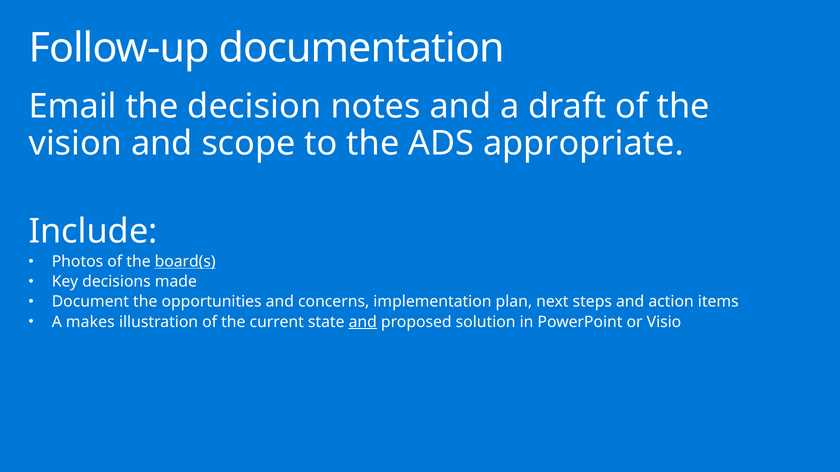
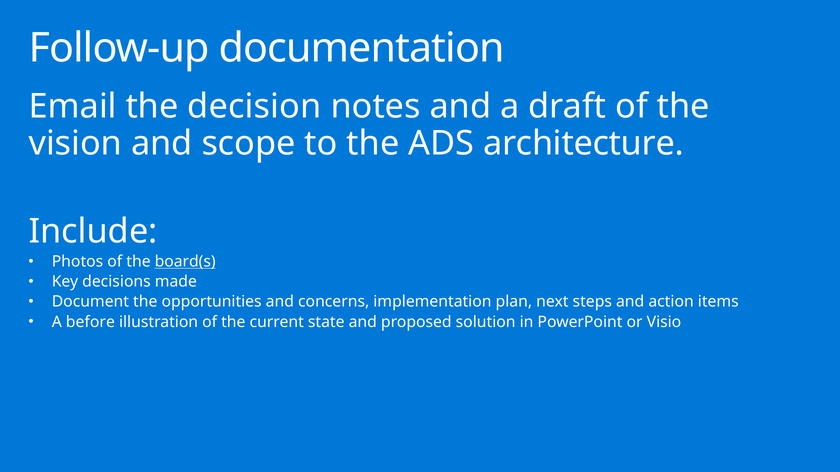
appropriate: appropriate -> architecture
makes: makes -> before
and at (363, 322) underline: present -> none
